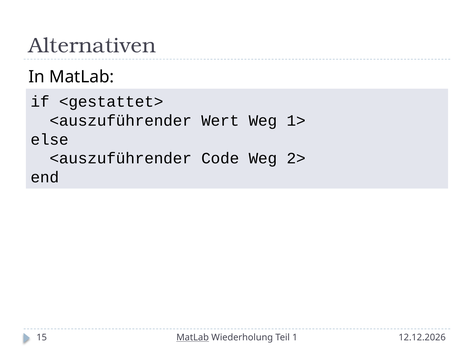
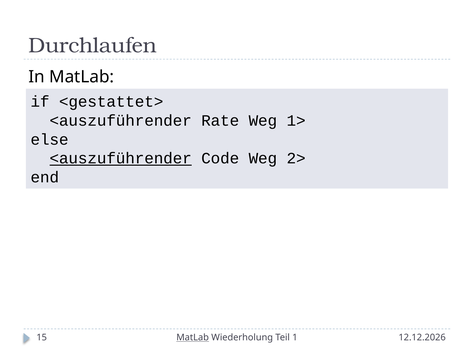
Alternativen: Alternativen -> Durchlaufen
Wert: Wert -> Rate
<auszuführender at (121, 159) underline: none -> present
